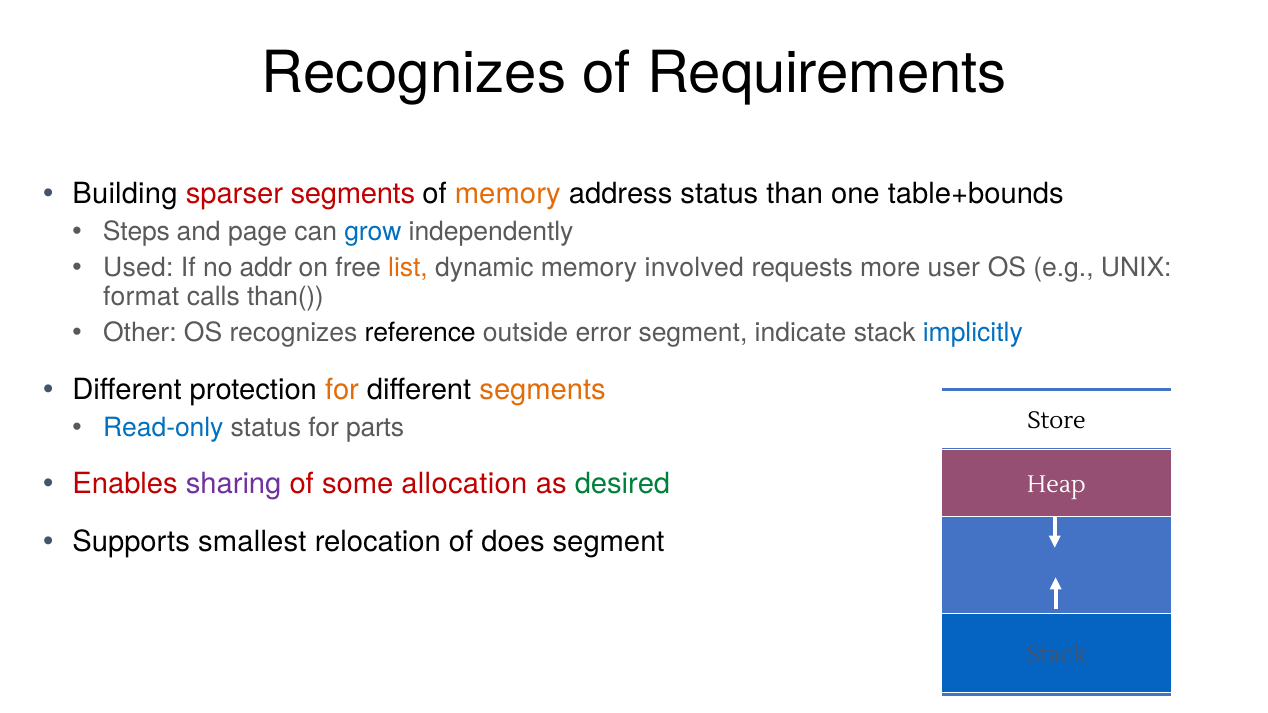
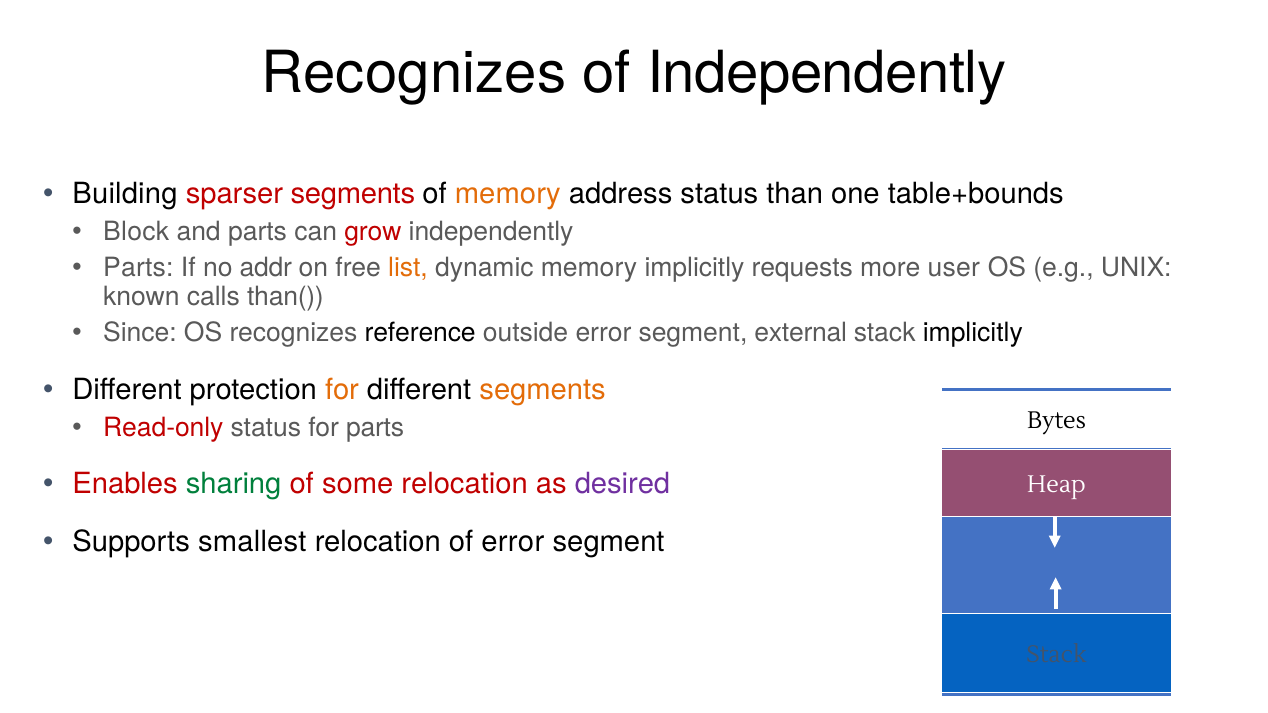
of Requirements: Requirements -> Independently
Steps: Steps -> Block
and page: page -> parts
grow colour: blue -> red
Used at (138, 268): Used -> Parts
memory involved: involved -> implicitly
format: format -> known
Other: Other -> Since
indicate: indicate -> external
implicitly at (973, 333) colour: blue -> black
Store: Store -> Bytes
Read-only colour: blue -> red
sharing colour: purple -> green
some allocation: allocation -> relocation
desired colour: green -> purple
of does: does -> error
